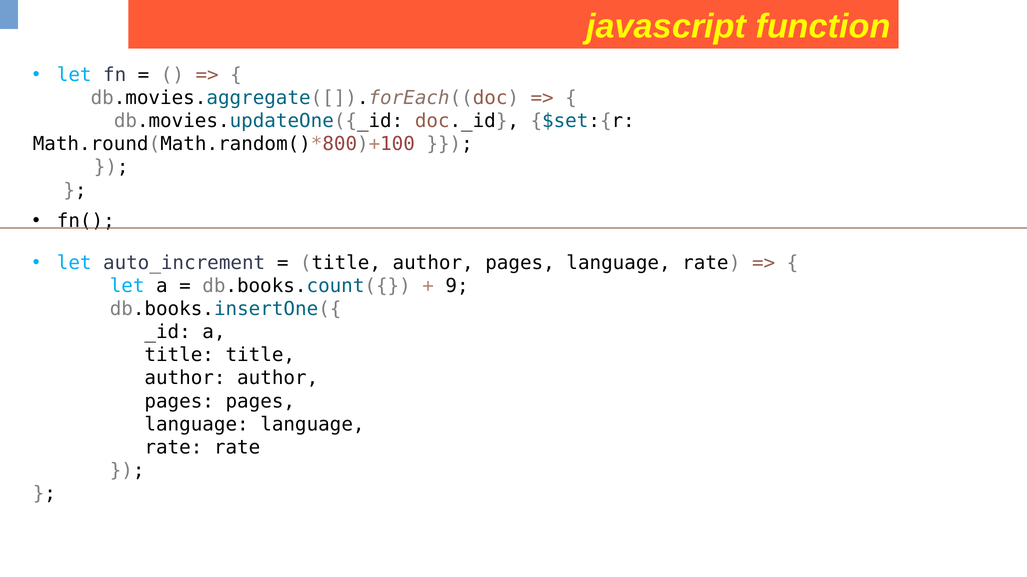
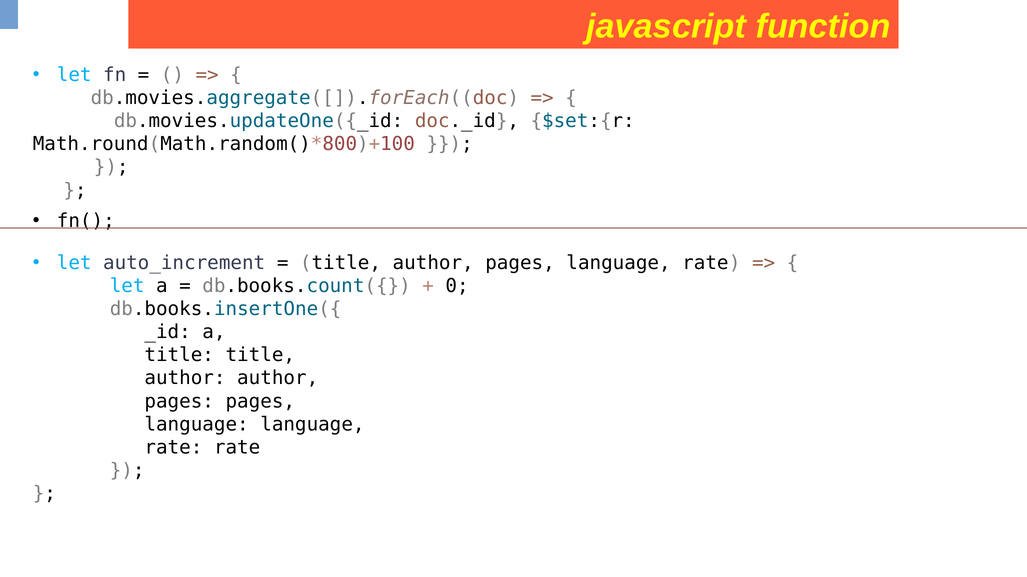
9: 9 -> 0
